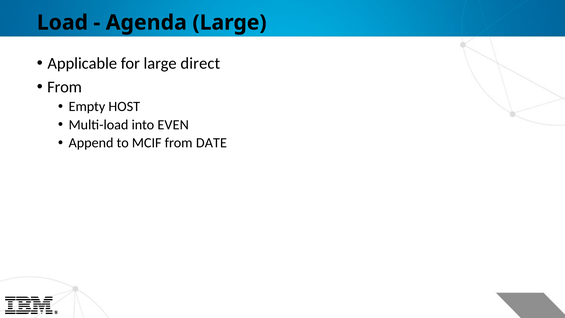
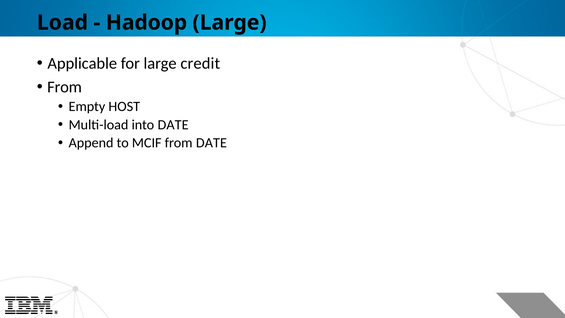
Agenda: Agenda -> Hadoop
direct: direct -> credit
into EVEN: EVEN -> DATE
